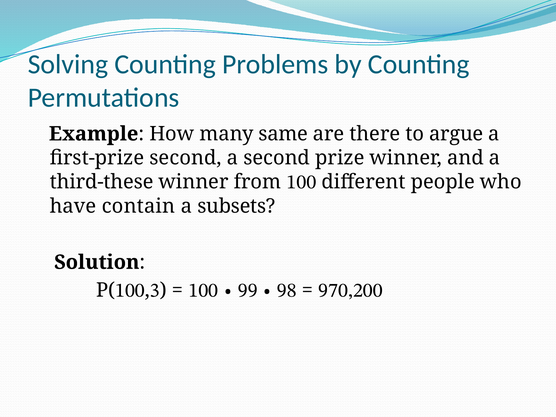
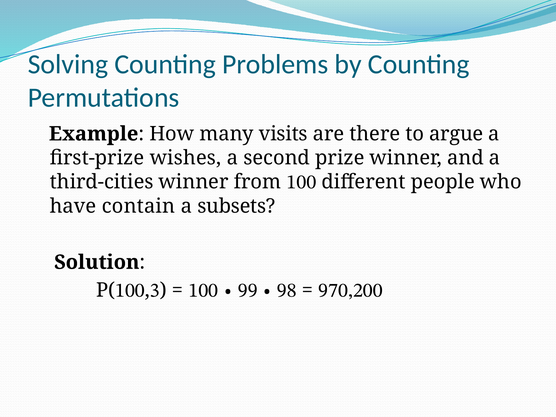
same: same -> visits
first-prize second: second -> wishes
third-these: third-these -> third-cities
